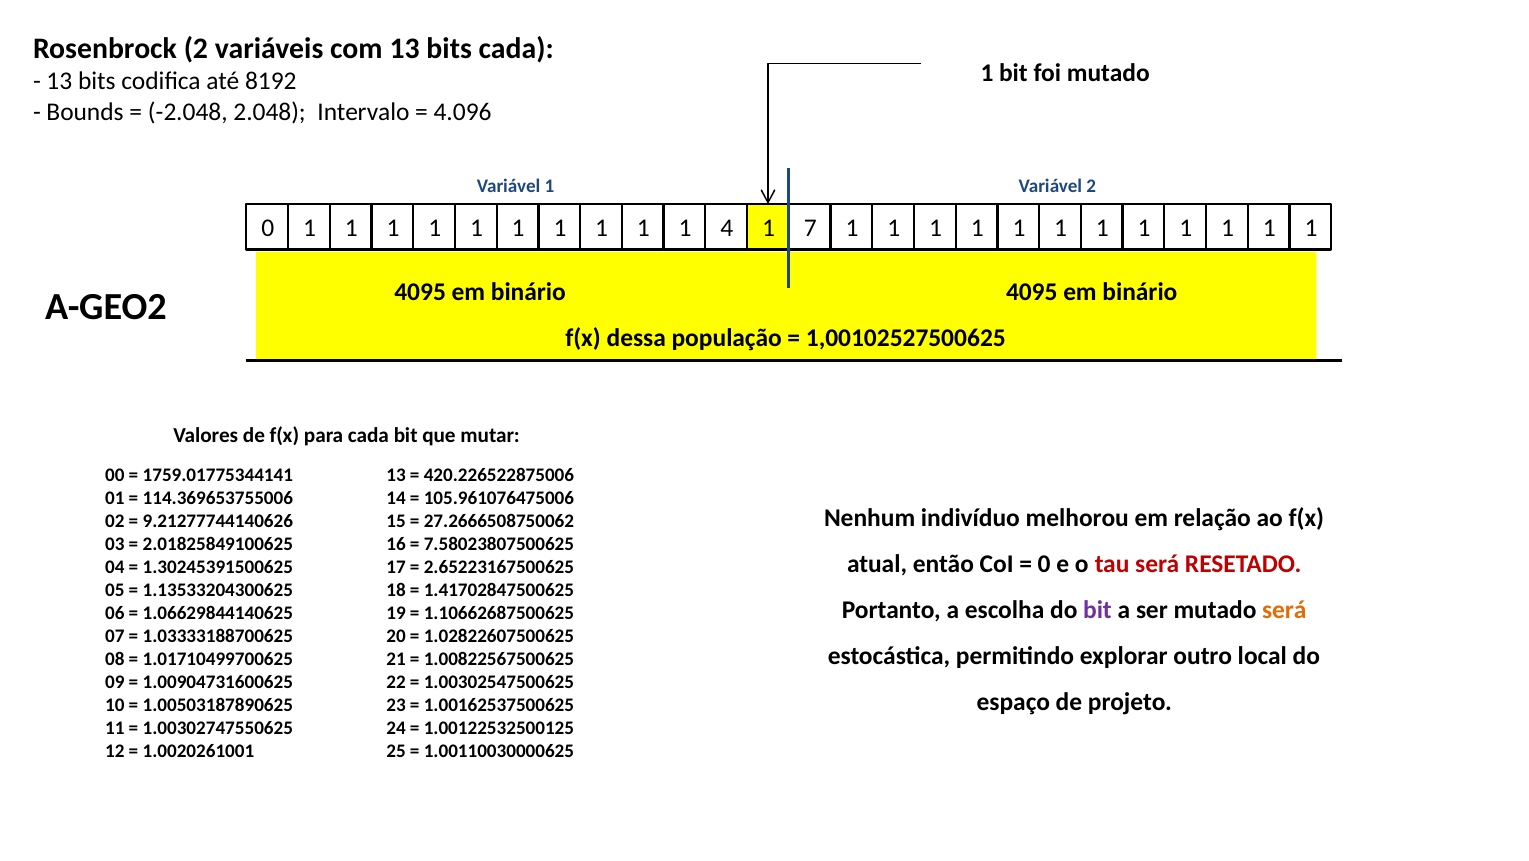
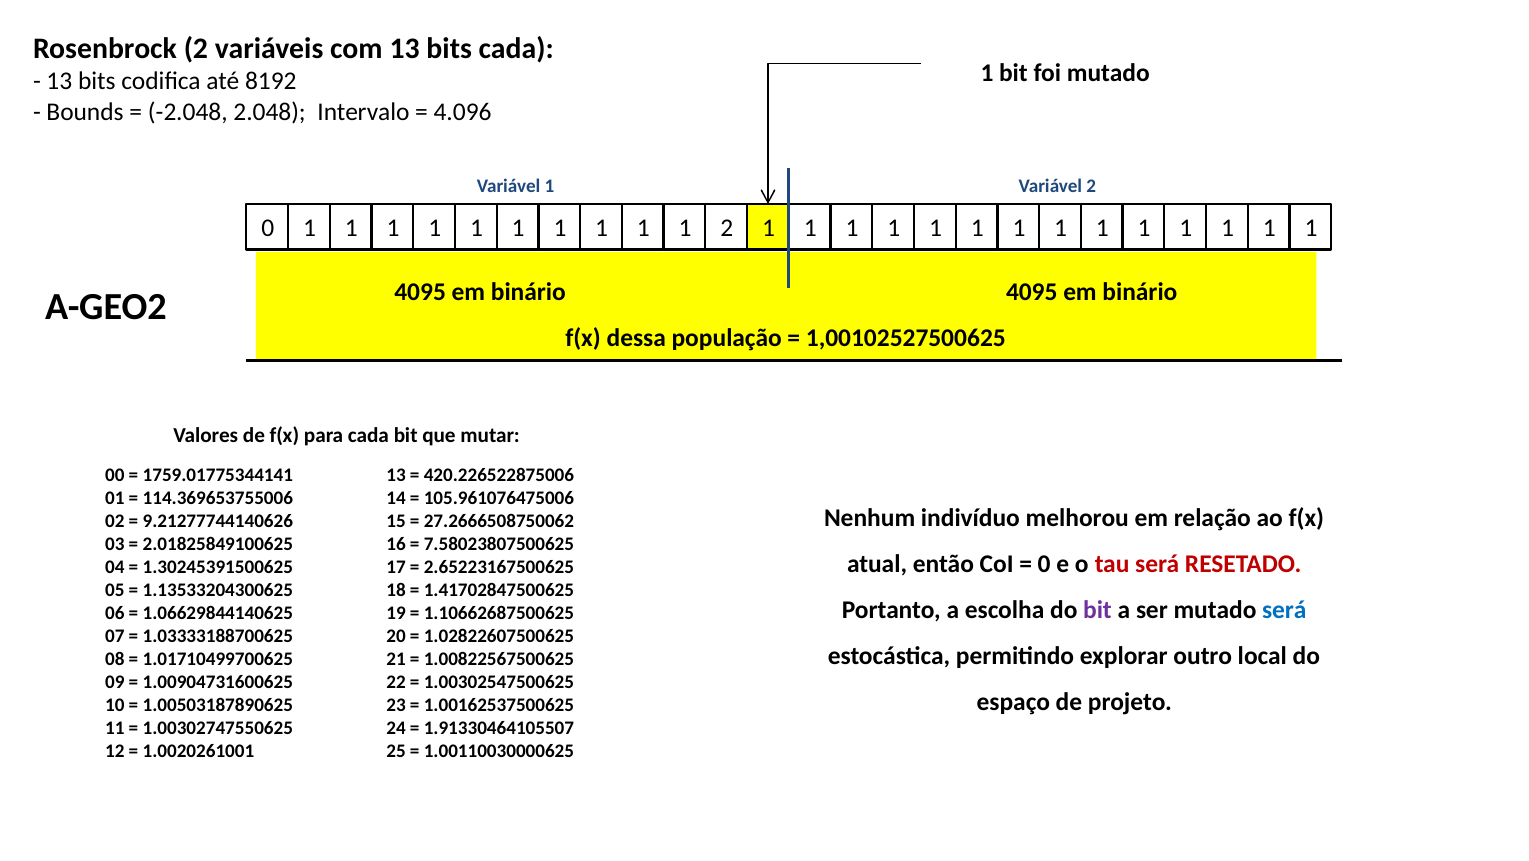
1 4: 4 -> 2
7 at (810, 228): 7 -> 1
será at (1284, 610) colour: orange -> blue
1.00122532500125: 1.00122532500125 -> 1.91330464105507
